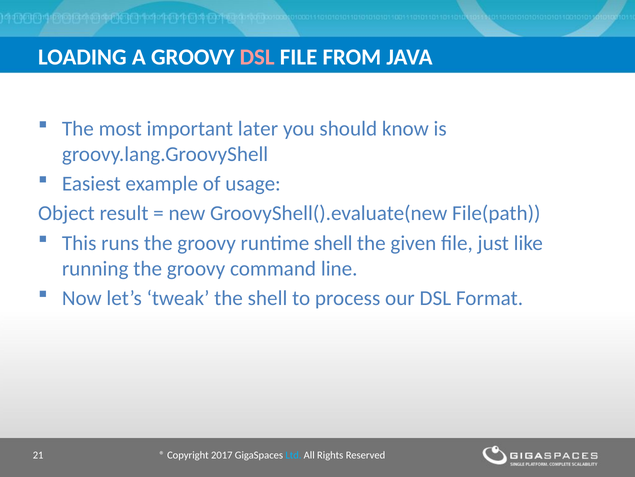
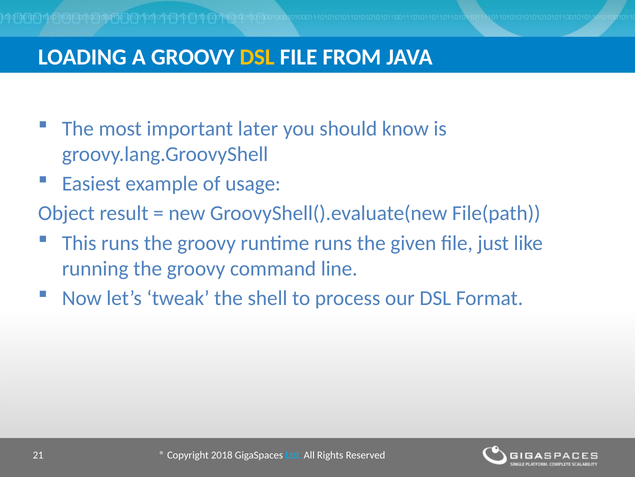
DSL at (257, 57) colour: pink -> yellow
runtime shell: shell -> runs
2017: 2017 -> 2018
